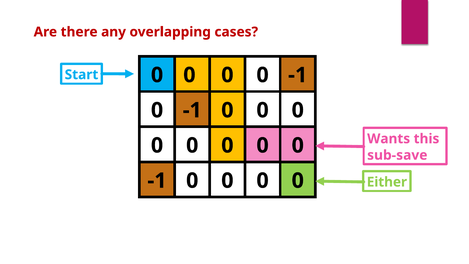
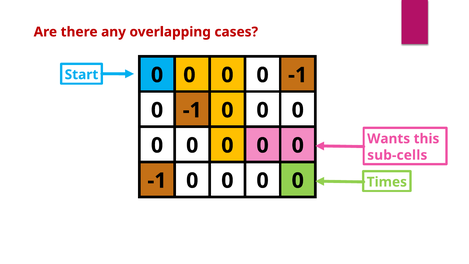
sub-save: sub-save -> sub-cells
Either: Either -> Times
